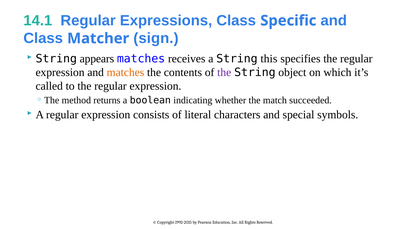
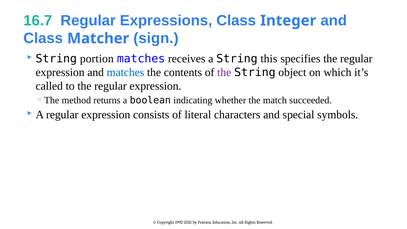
14.1: 14.1 -> 16.7
Specific: Specific -> Integer
appears: appears -> portion
matches at (125, 72) colour: orange -> blue
